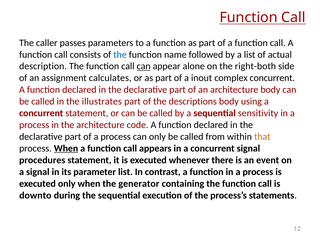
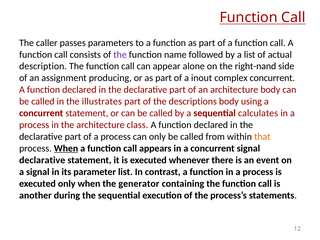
the at (120, 55) colour: blue -> purple
can at (144, 66) underline: present -> none
right-both: right-both -> right-nand
calculates: calculates -> producing
sensitivity: sensitivity -> calculates
code: code -> class
procedures at (42, 160): procedures -> declarative
downto: downto -> another
